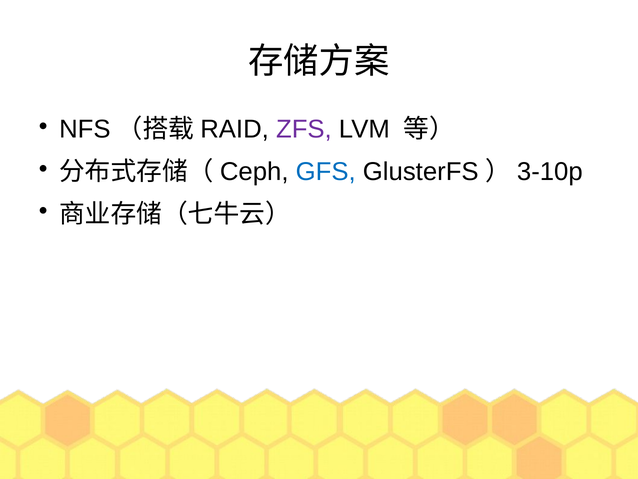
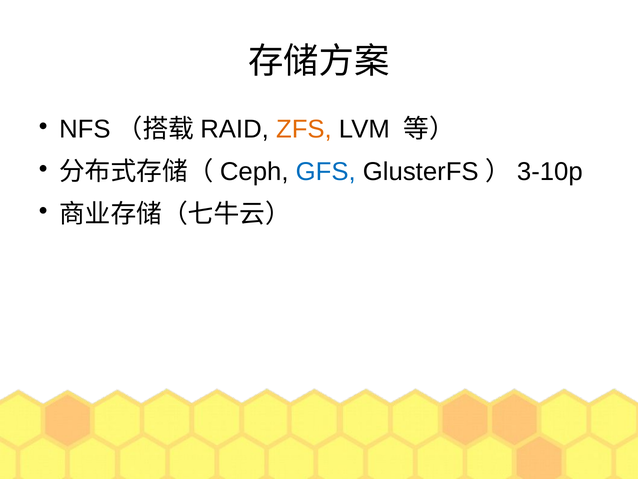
ZFS colour: purple -> orange
